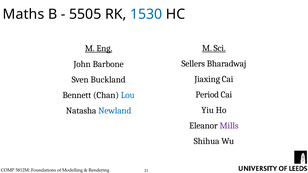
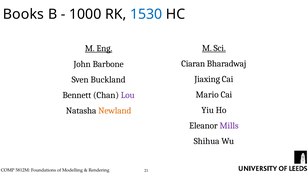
Maths: Maths -> Books
5505: 5505 -> 1000
Sellers: Sellers -> Ciaran
Period: Period -> Mario
Lou colour: blue -> purple
Newland colour: blue -> orange
